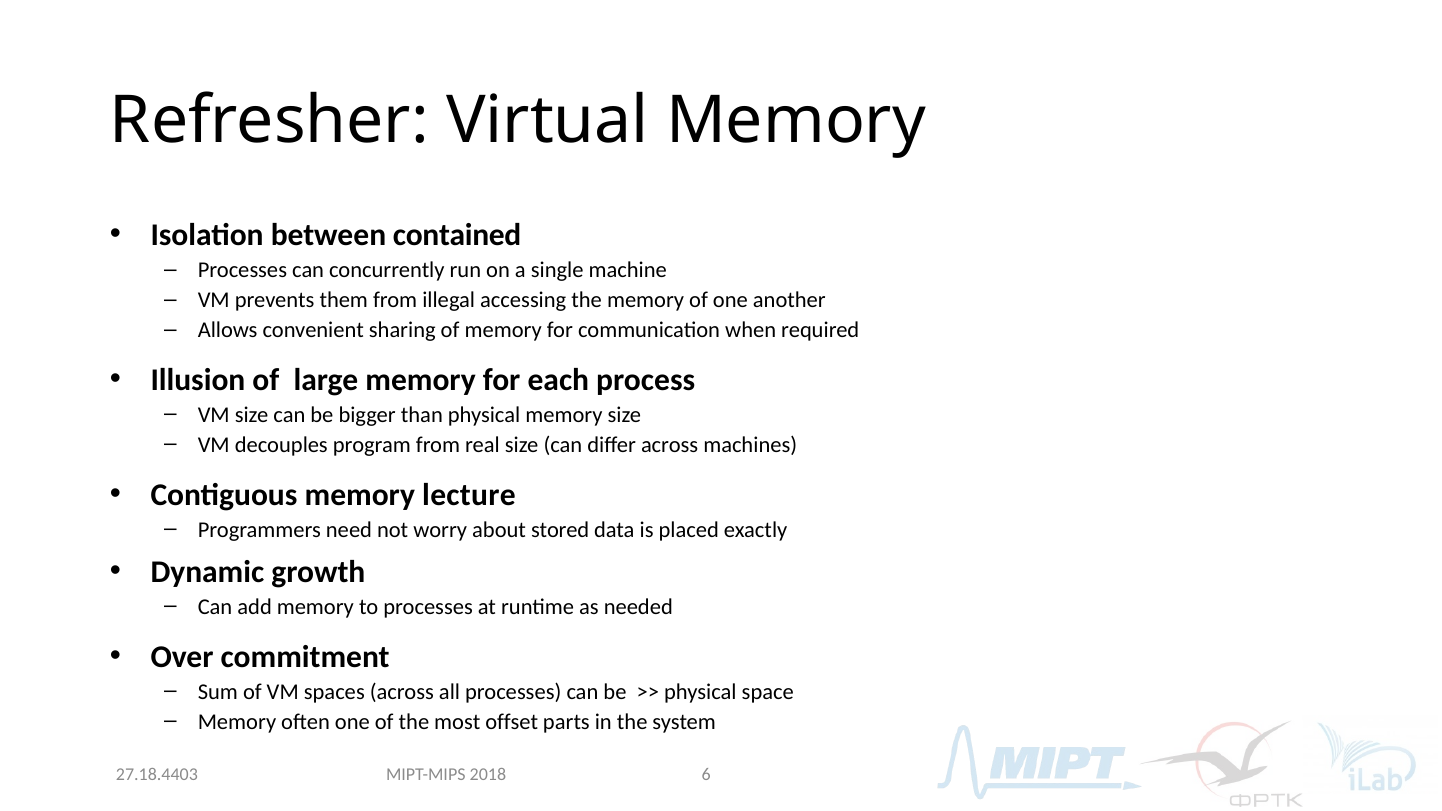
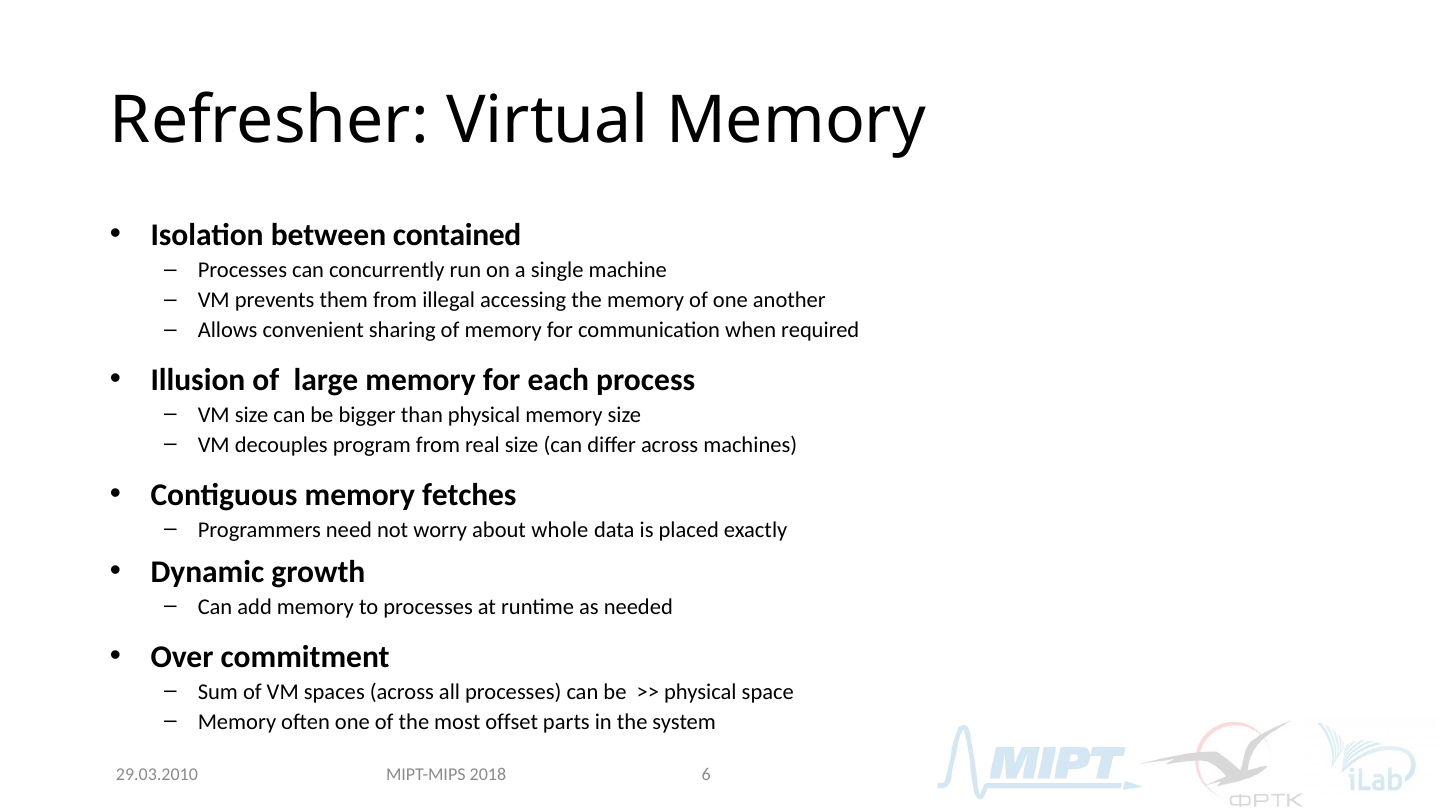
lecture: lecture -> fetches
stored: stored -> whole
27.18.4403: 27.18.4403 -> 29.03.2010
